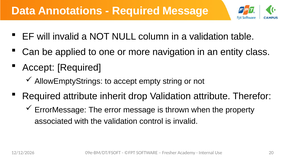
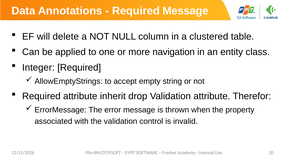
will invalid: invalid -> delete
a validation: validation -> clustered
Accept at (38, 67): Accept -> Integer
